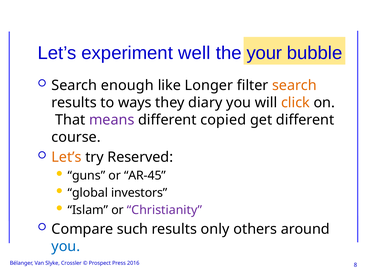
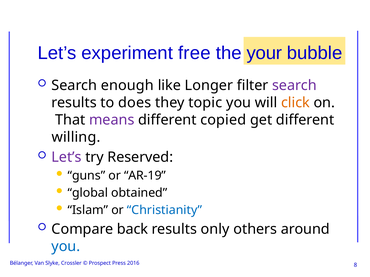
well: well -> free
search at (294, 85) colour: orange -> purple
ways: ways -> does
diary: diary -> topic
course: course -> willing
Let’s at (67, 157) colour: orange -> purple
AR-45: AR-45 -> AR-19
investors: investors -> obtained
Christianity colour: purple -> blue
such: such -> back
